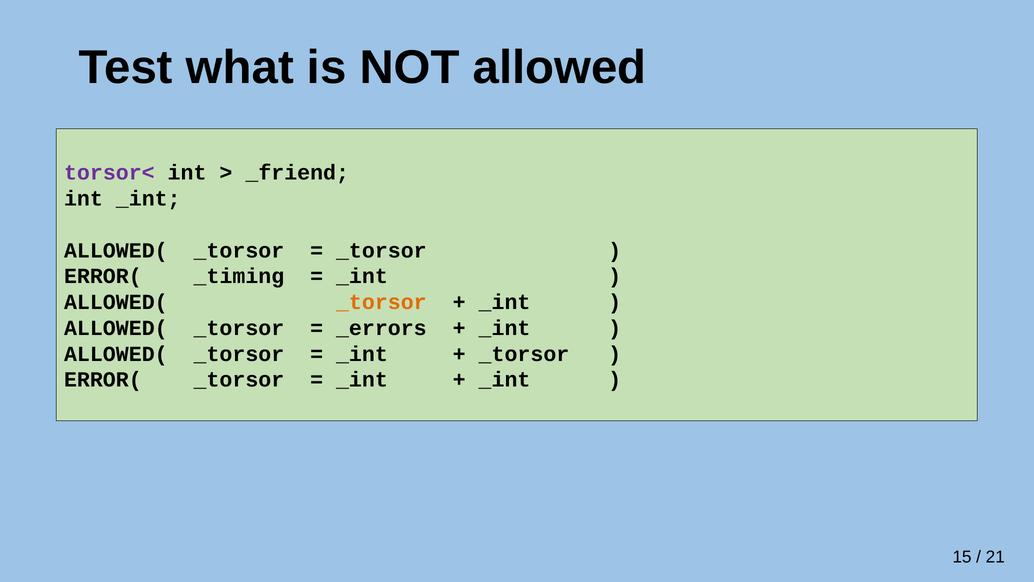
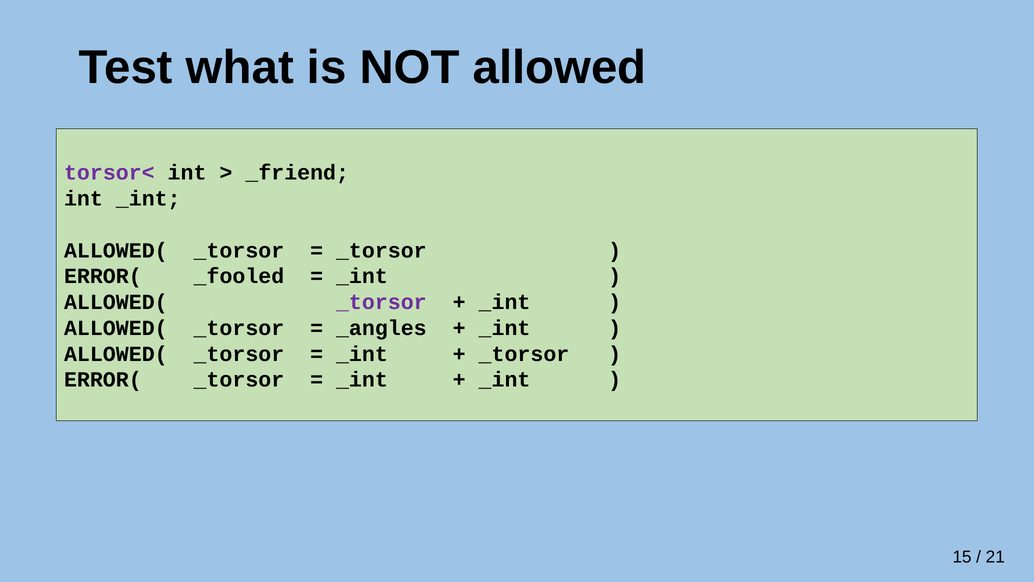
_timing: _timing -> _fooled
_torsor at (381, 302) colour: orange -> purple
_errors: _errors -> _angles
